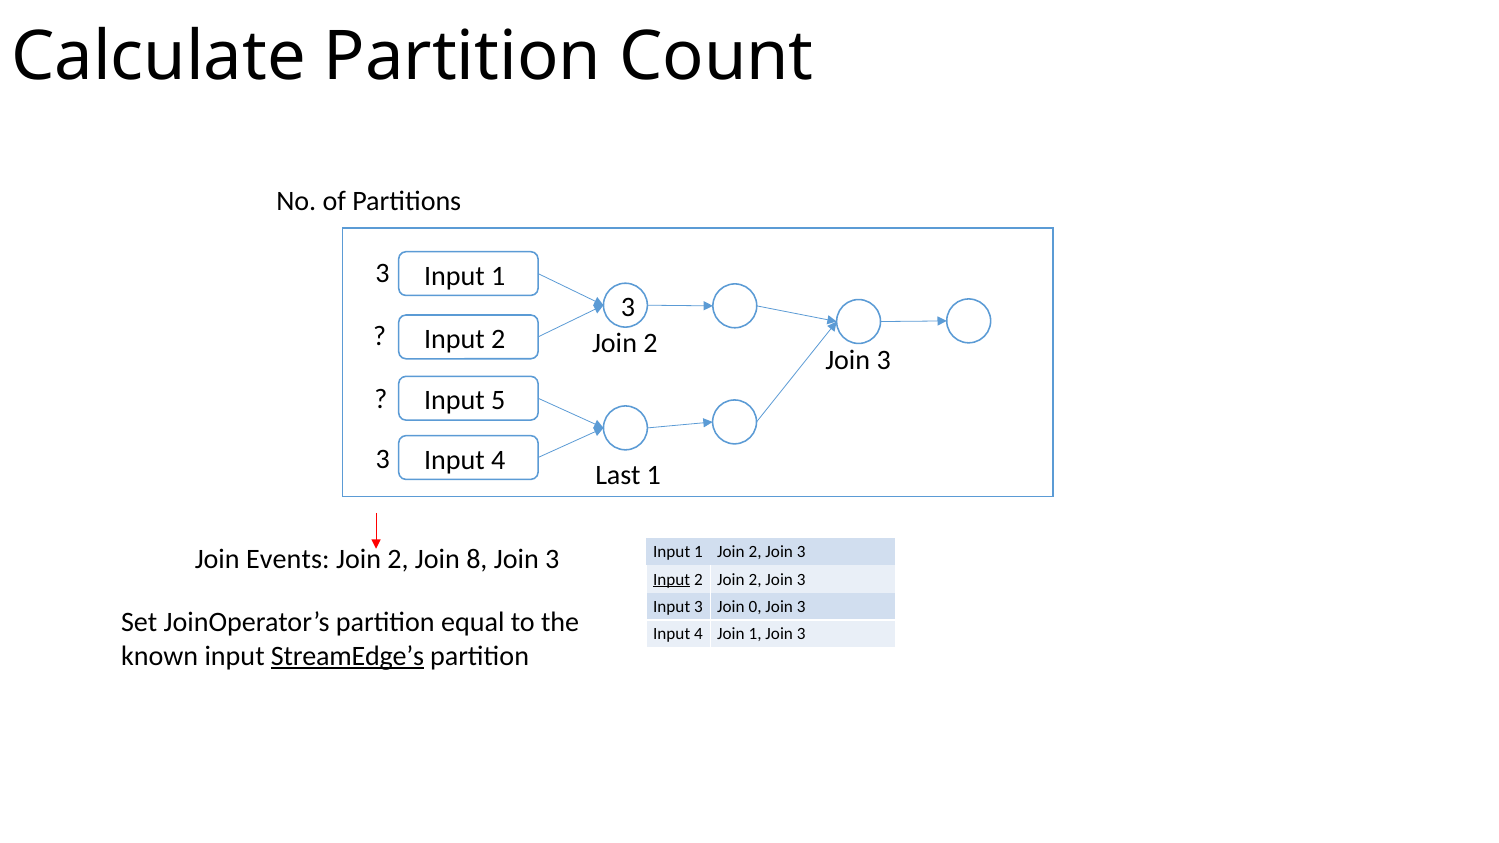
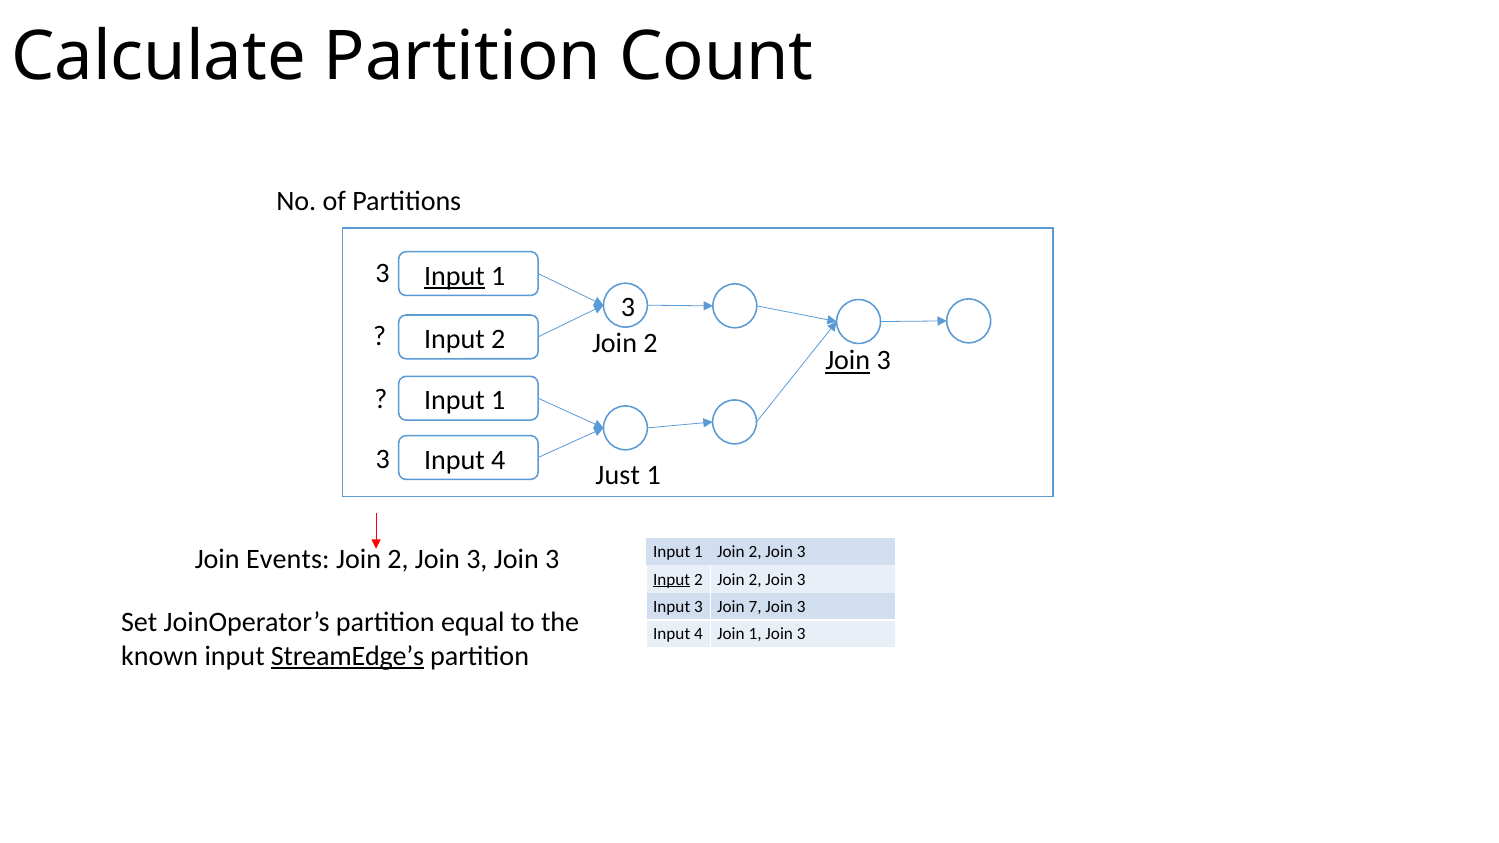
Input at (455, 276) underline: none -> present
Join at (848, 361) underline: none -> present
5 at (498, 401): 5 -> 1
Last: Last -> Just
8 at (477, 559): 8 -> 3
0: 0 -> 7
